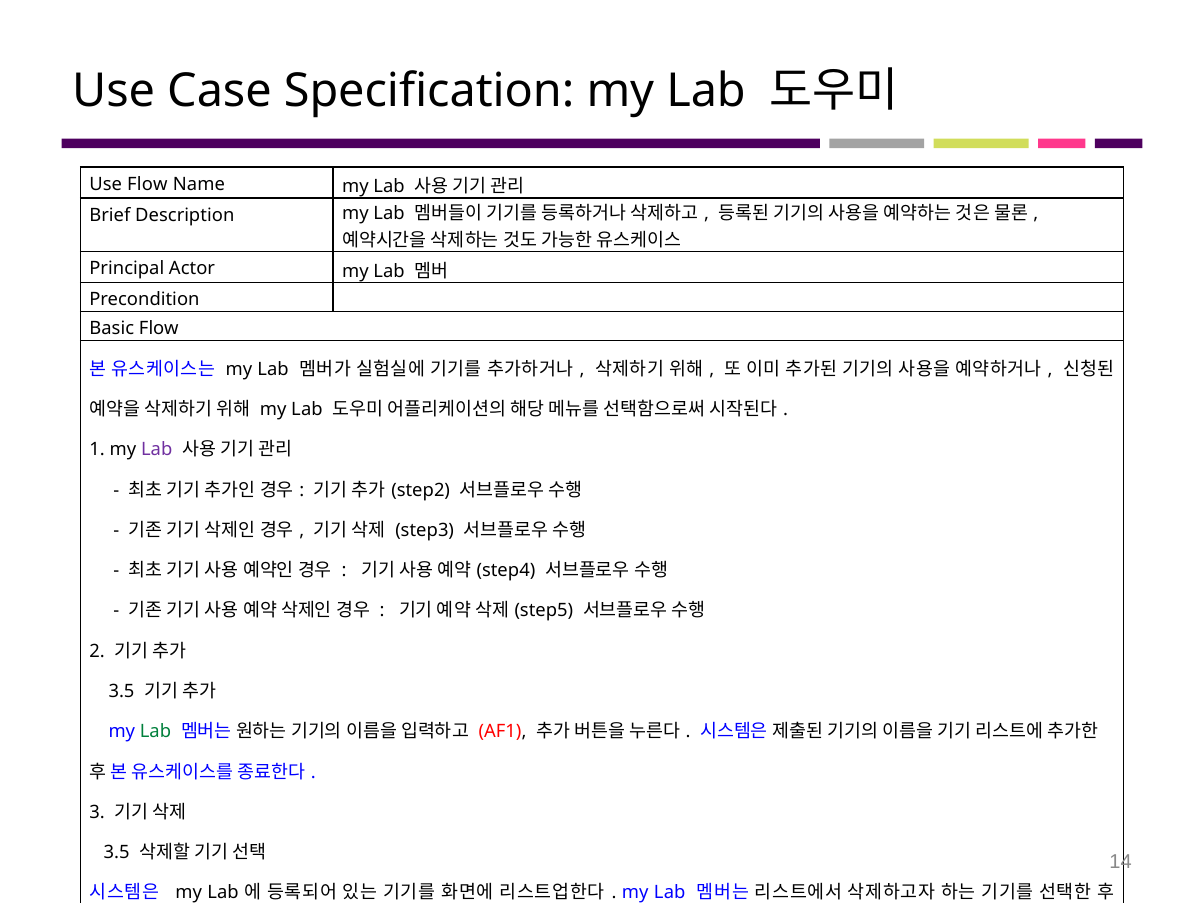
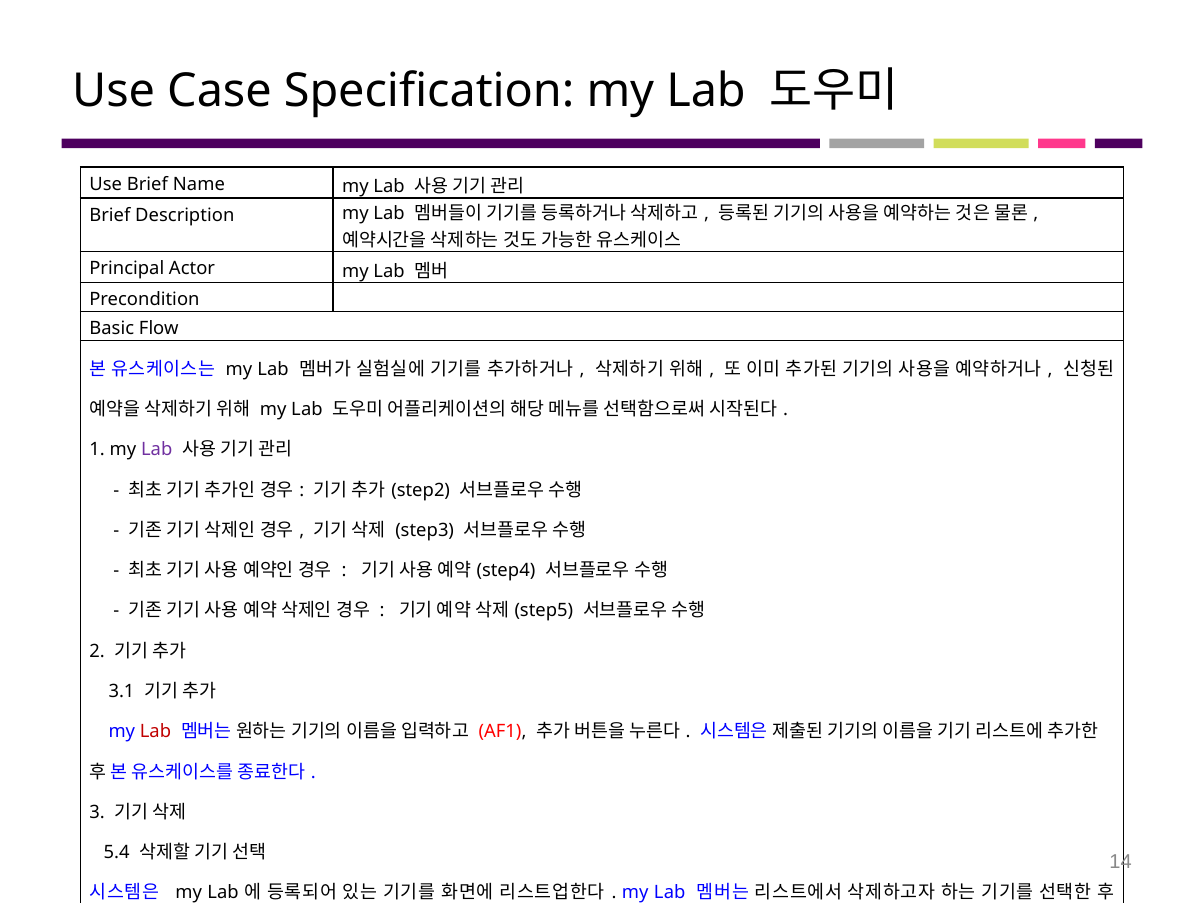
Use Flow: Flow -> Brief
3.5 at (121, 691): 3.5 -> 3.1
Lab at (155, 732) colour: green -> red
3.5 at (117, 853): 3.5 -> 5.4
